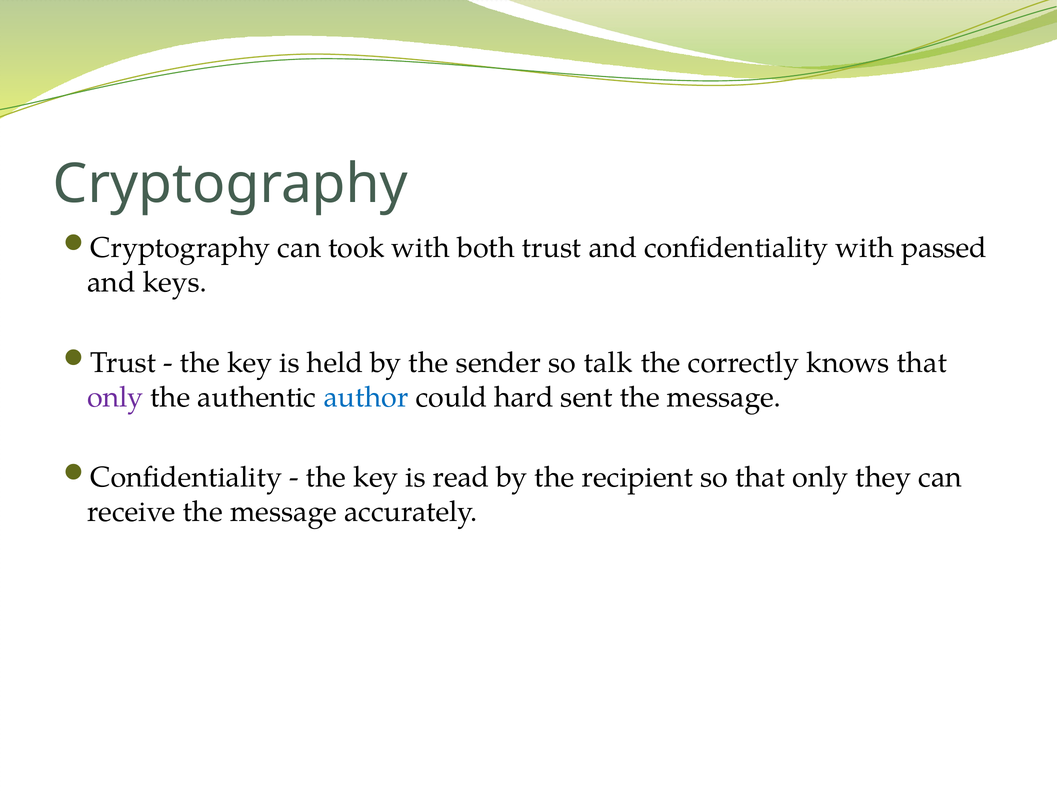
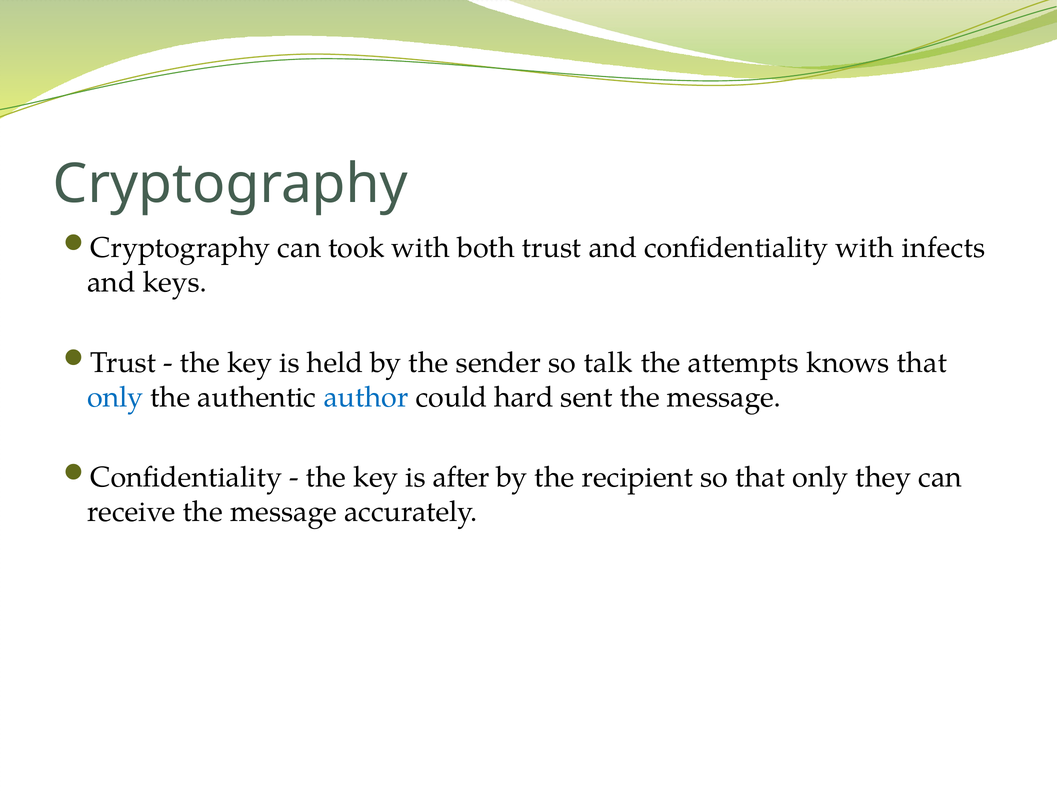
passed: passed -> infects
correctly: correctly -> attempts
only at (115, 397) colour: purple -> blue
read: read -> after
